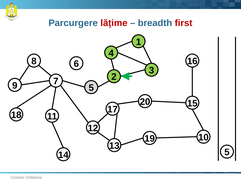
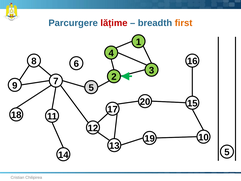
first colour: red -> orange
